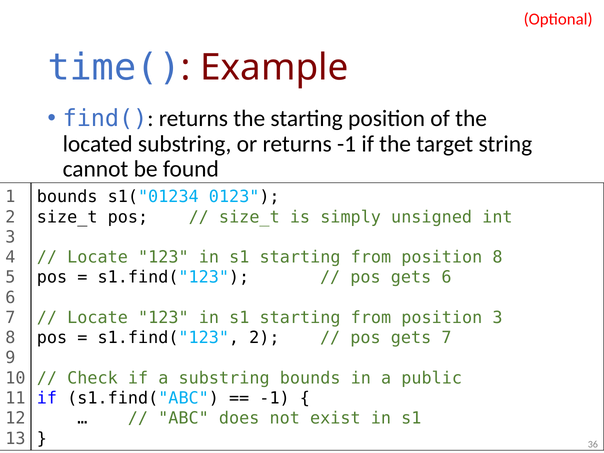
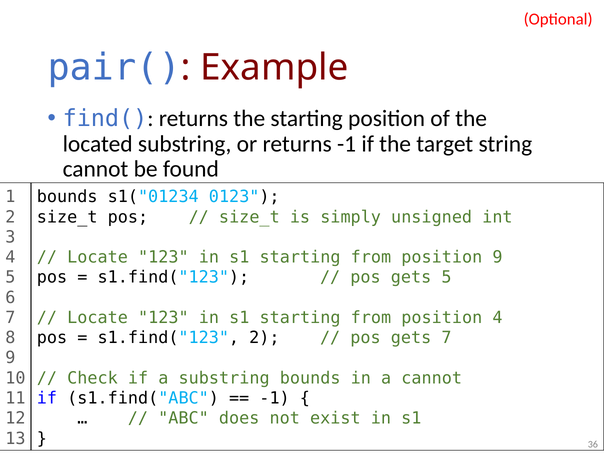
time(: time( -> pair(
position 8: 8 -> 9
gets 6: 6 -> 5
position 3: 3 -> 4
a public: public -> cannot
